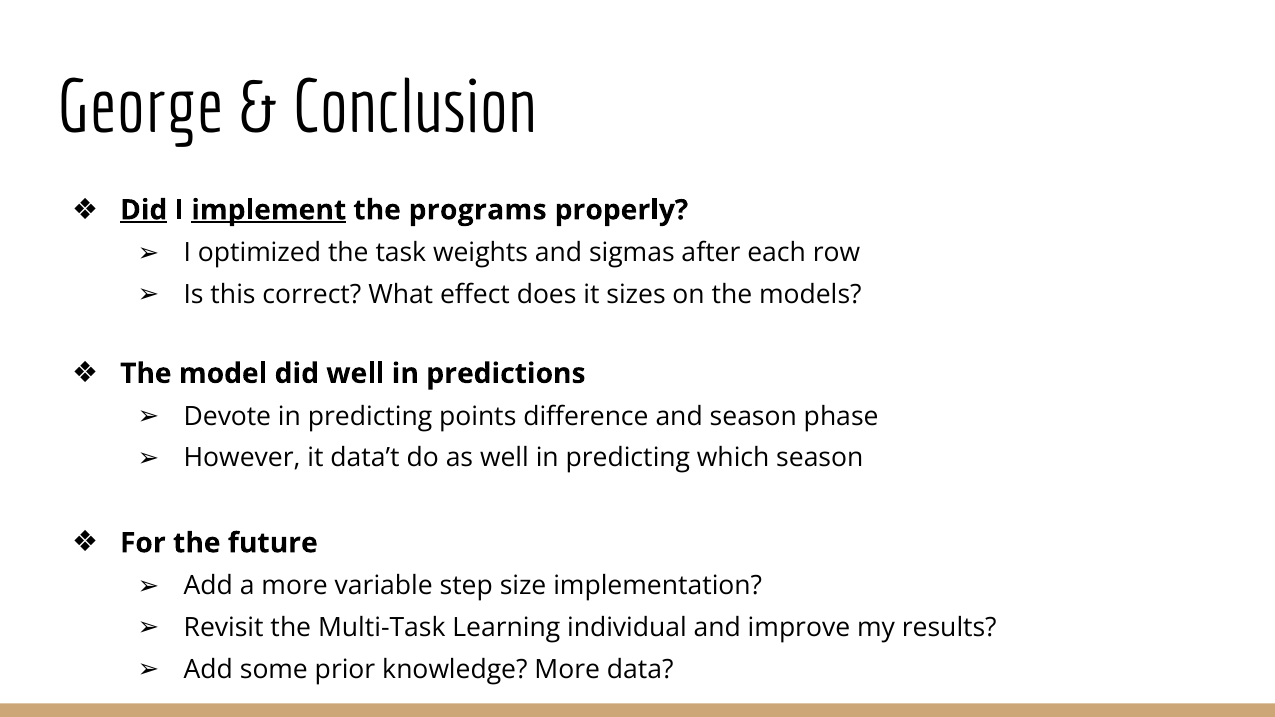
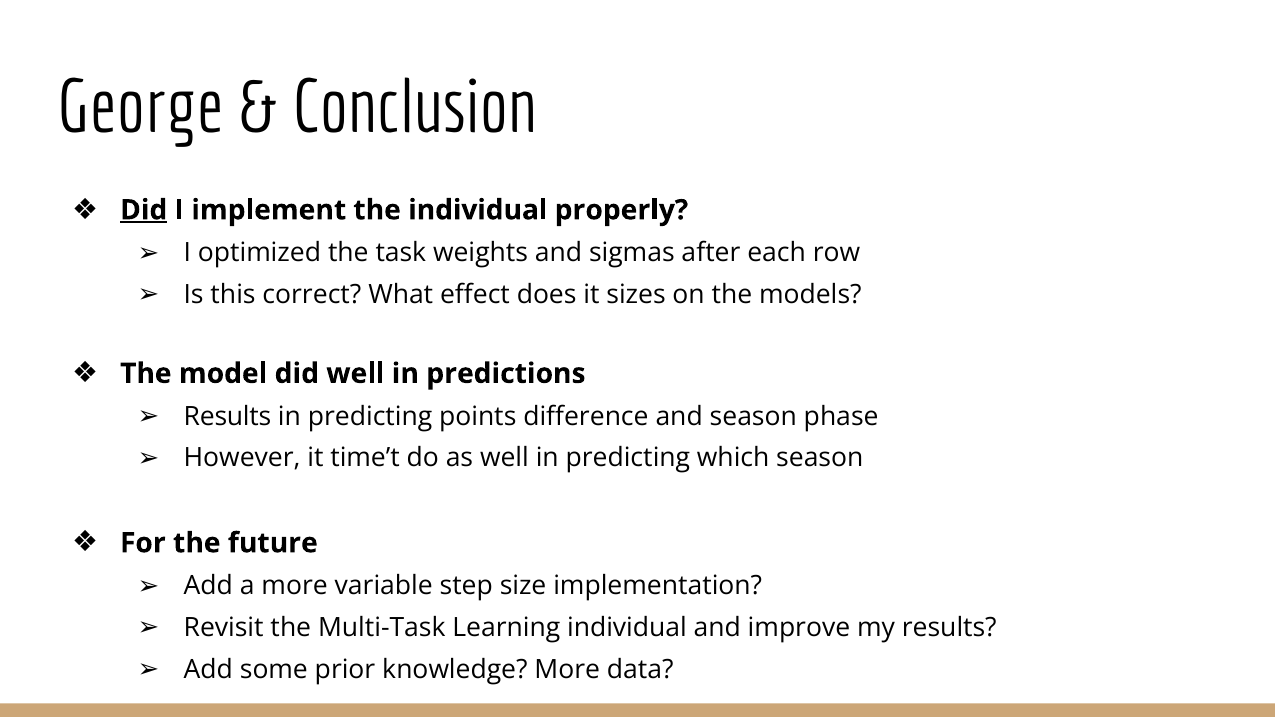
implement underline: present -> none
the programs: programs -> individual
Devote at (227, 416): Devote -> Results
data’t: data’t -> time’t
